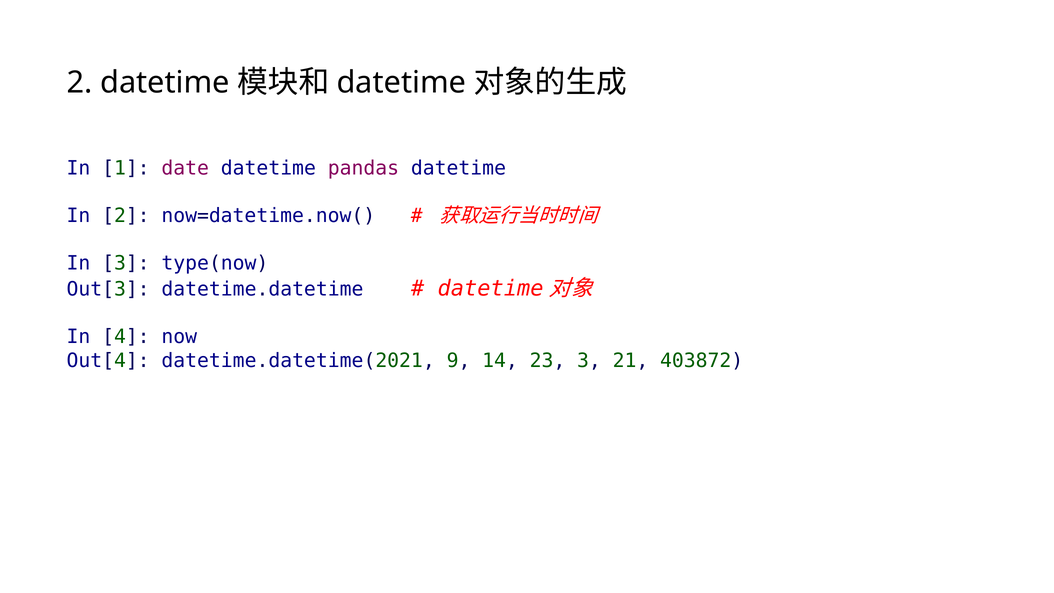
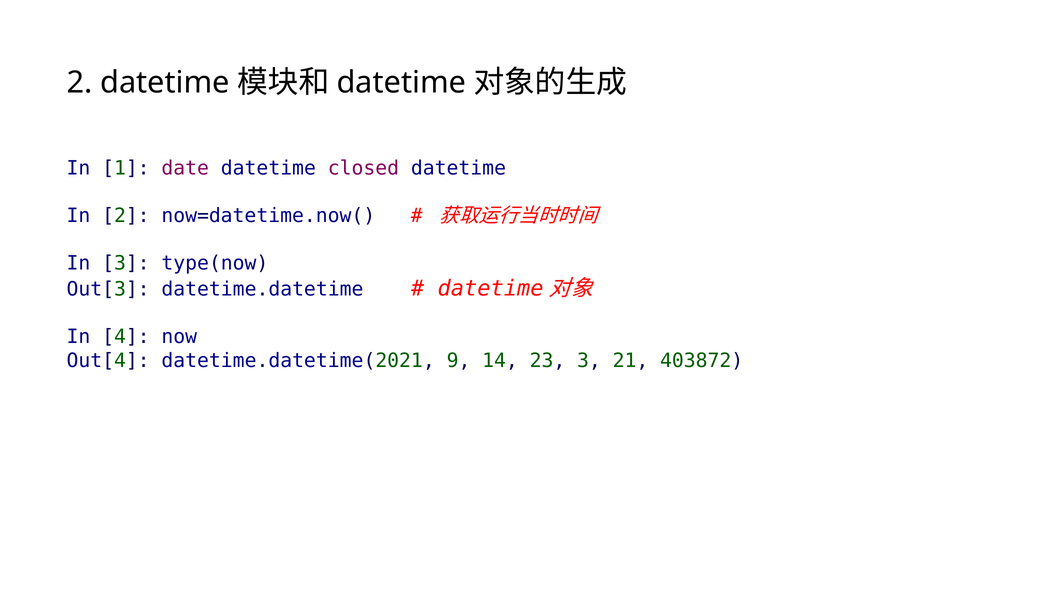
pandas: pandas -> closed
